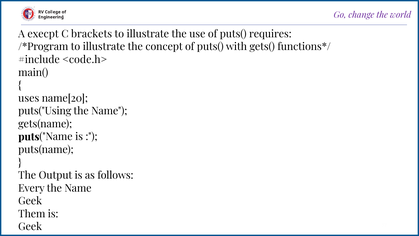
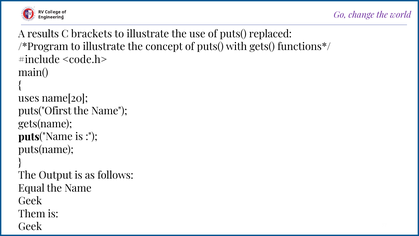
execpt: execpt -> results
requires: requires -> replaced
puts("Using: puts("Using -> puts("Ofirst
Every: Every -> Equal
